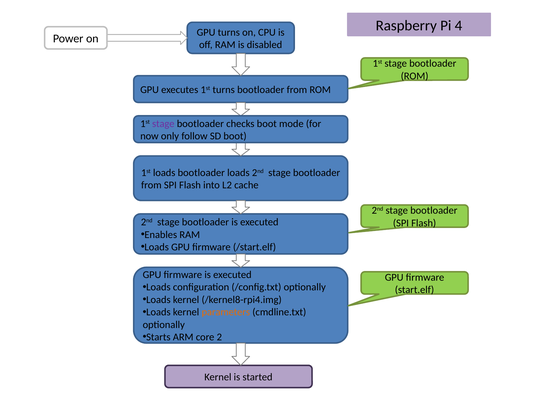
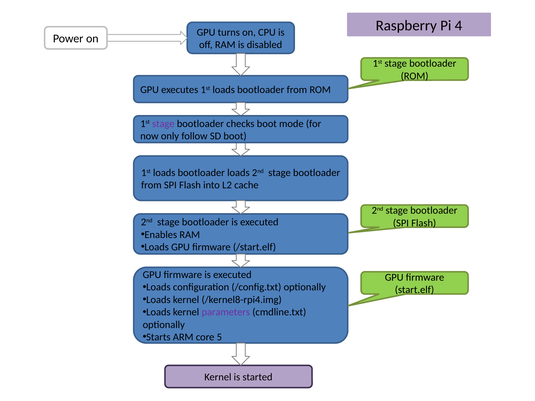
executes 1st turns: turns -> loads
parameters colour: orange -> purple
2: 2 -> 5
